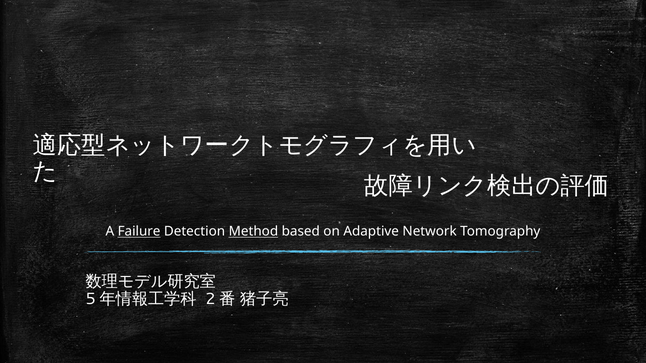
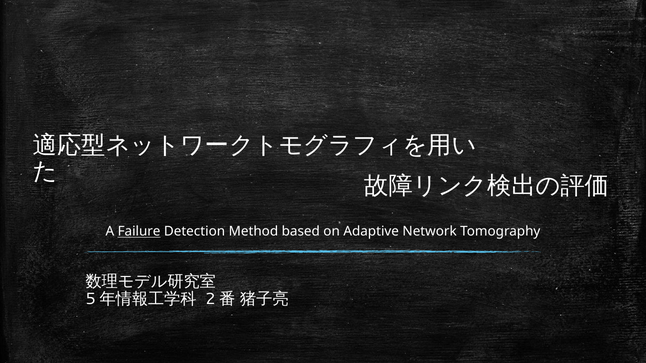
Method underline: present -> none
